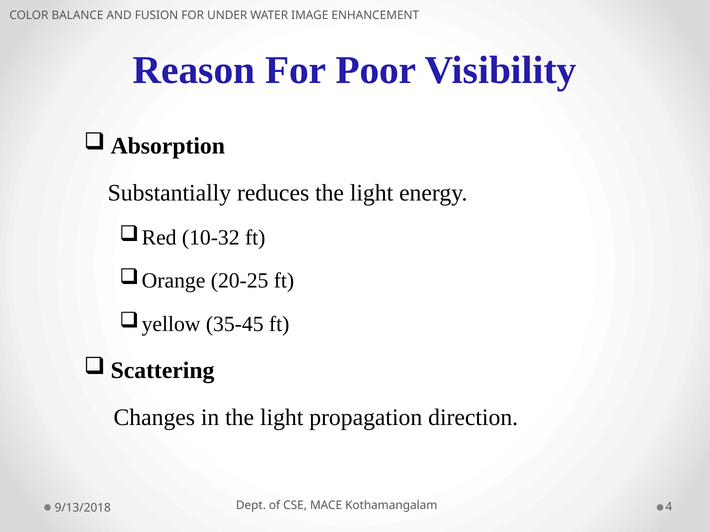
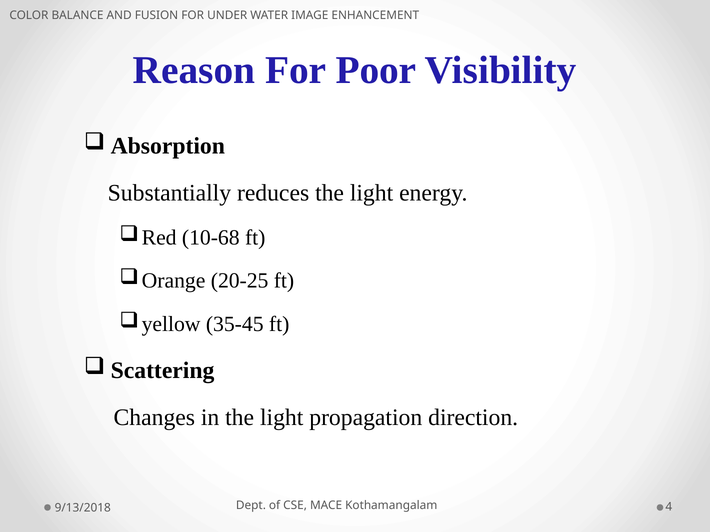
10-32: 10-32 -> 10-68
